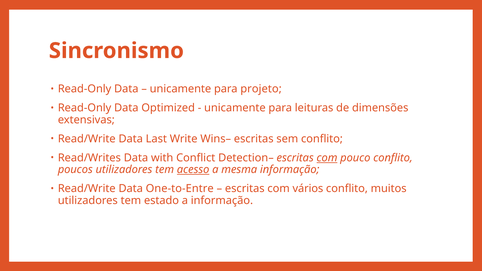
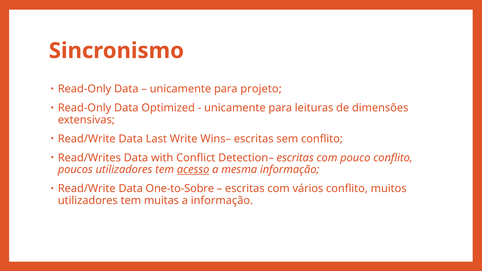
com at (327, 158) underline: present -> none
One-to-Entre: One-to-Entre -> One-to-Sobre
estado: estado -> muitas
